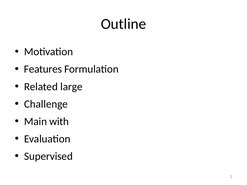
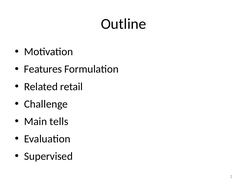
large: large -> retail
with: with -> tells
